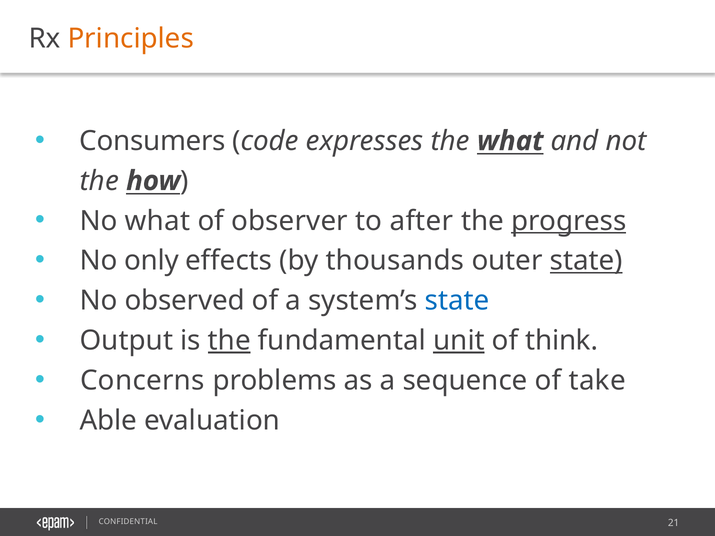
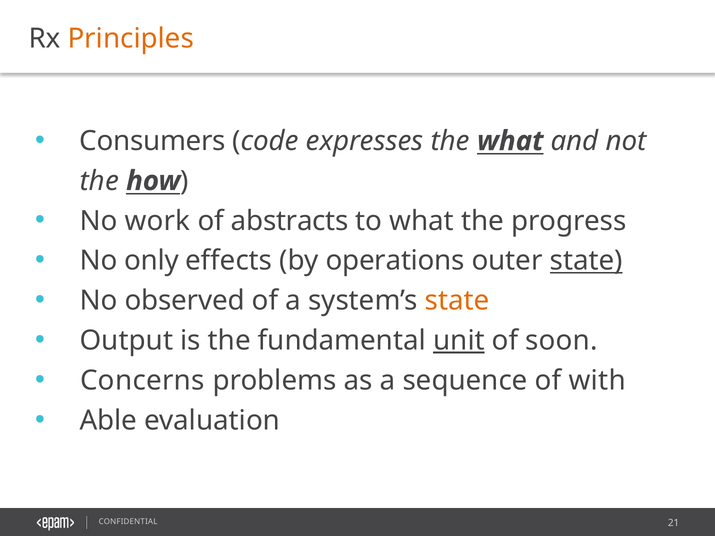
No what: what -> work
observer: observer -> abstracts
to after: after -> what
progress underline: present -> none
thousands: thousands -> operations
state at (457, 301) colour: blue -> orange
the at (229, 341) underline: present -> none
think: think -> soon
take: take -> with
